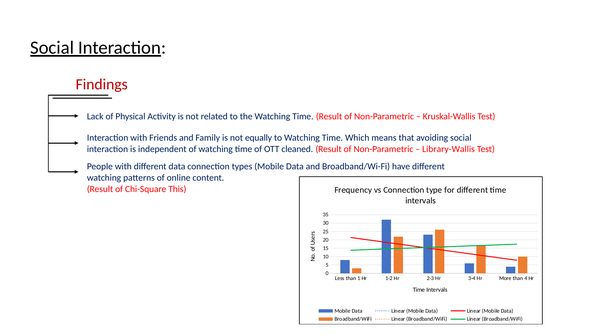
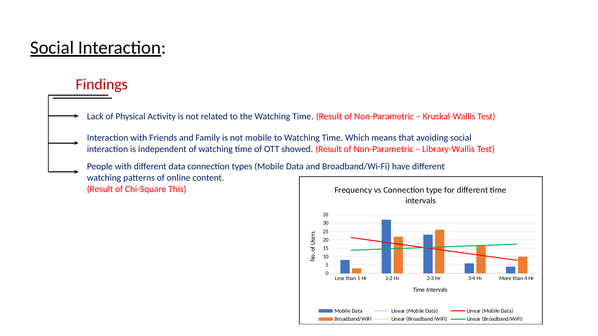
not equally: equally -> mobile
cleaned: cleaned -> showed
